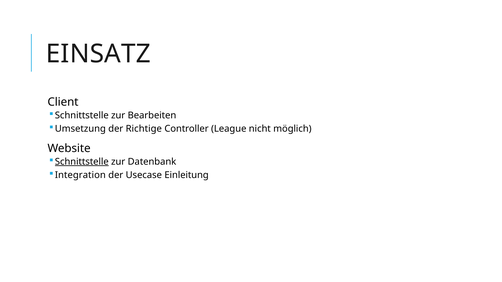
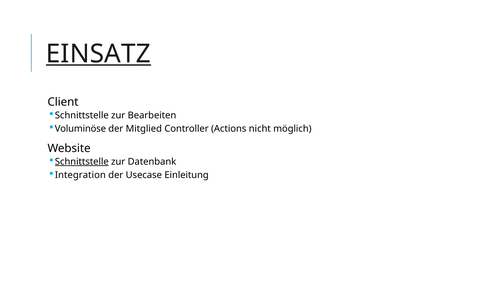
EINSATZ underline: none -> present
Umsetzung: Umsetzung -> Voluminöse
Richtige: Richtige -> Mitglied
League: League -> Actions
